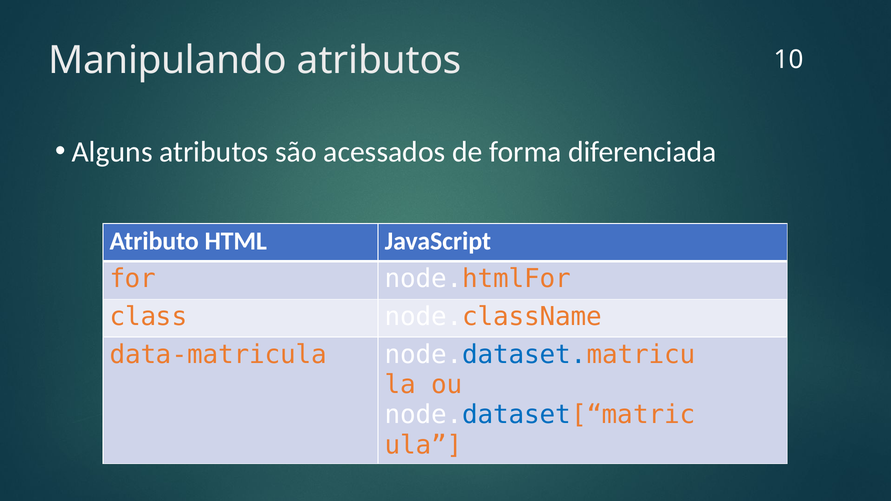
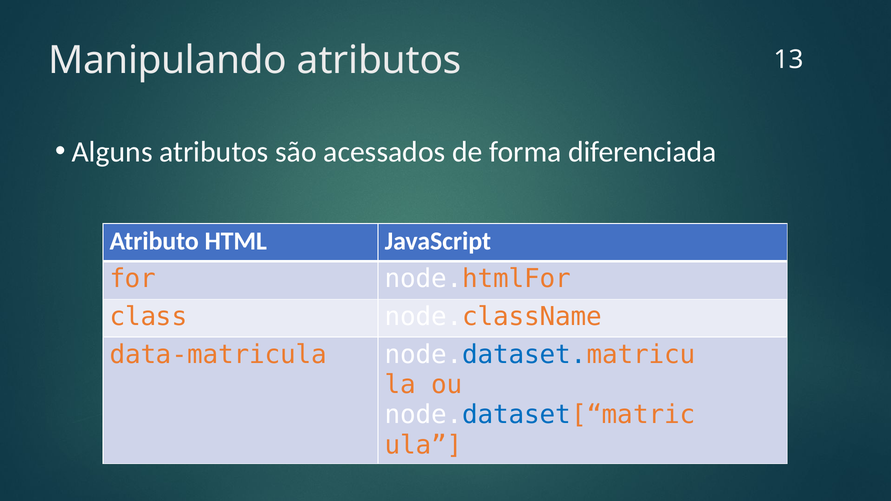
10: 10 -> 13
